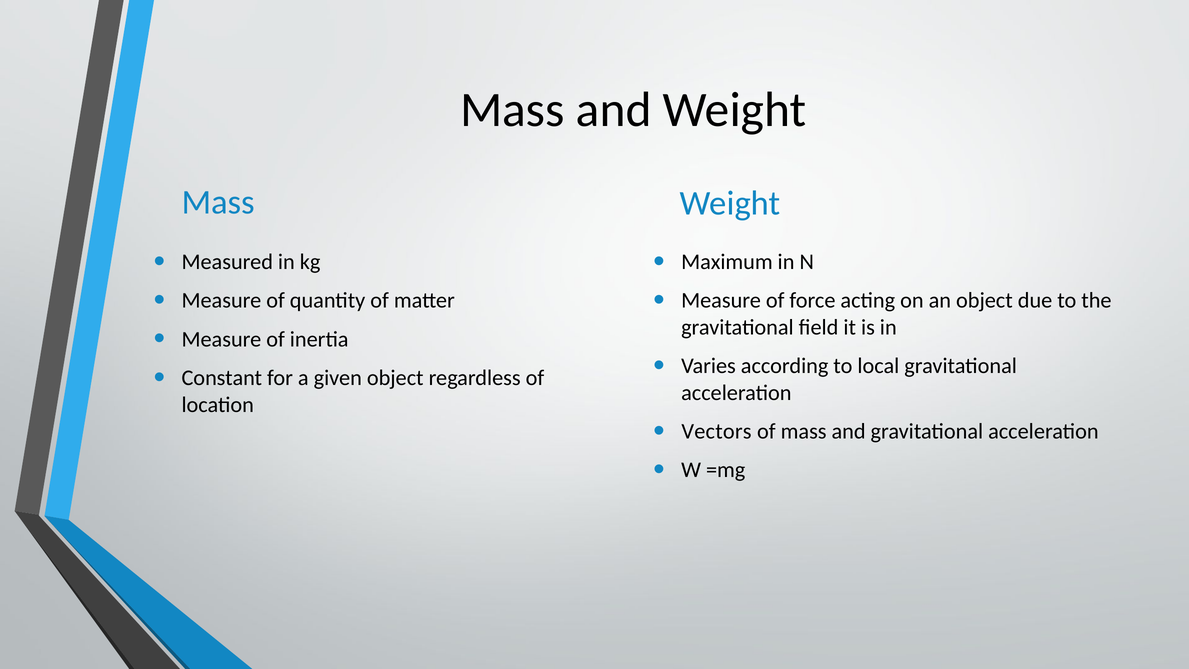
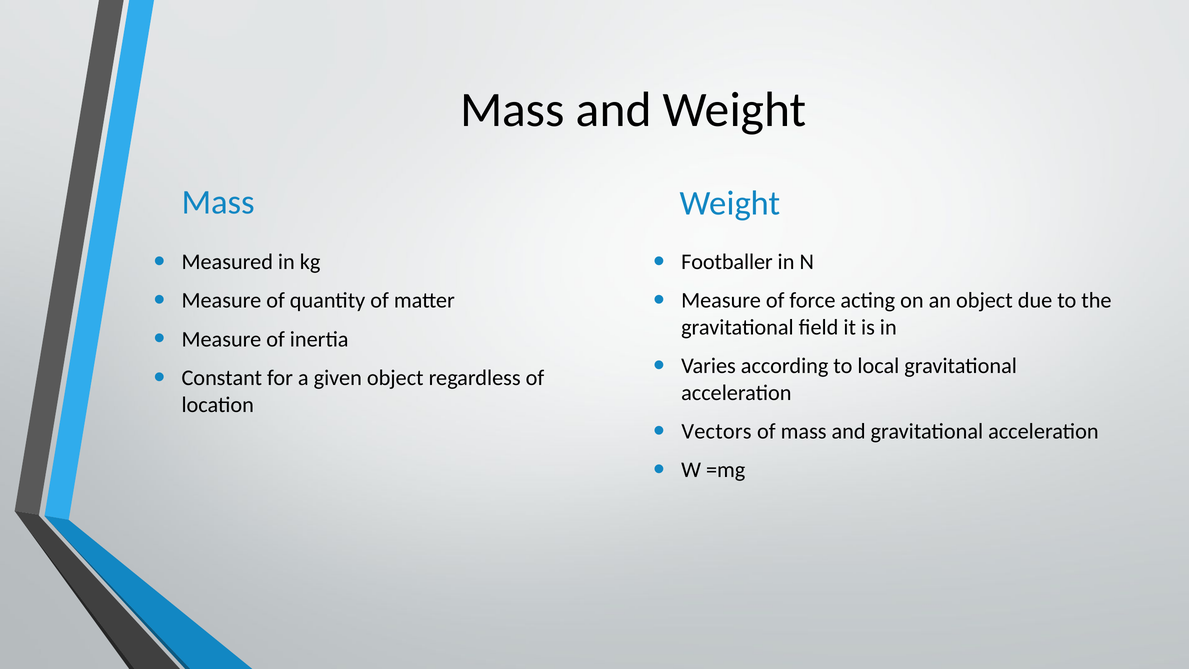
Maximum: Maximum -> Footballer
